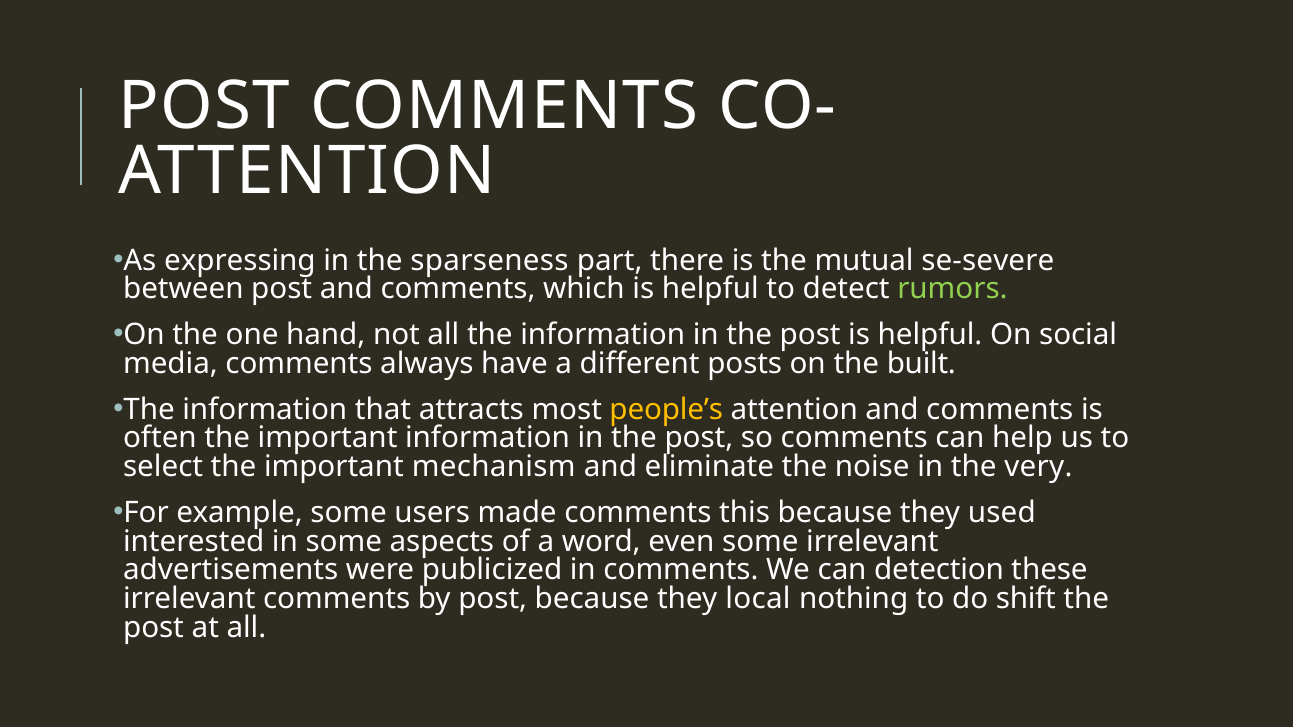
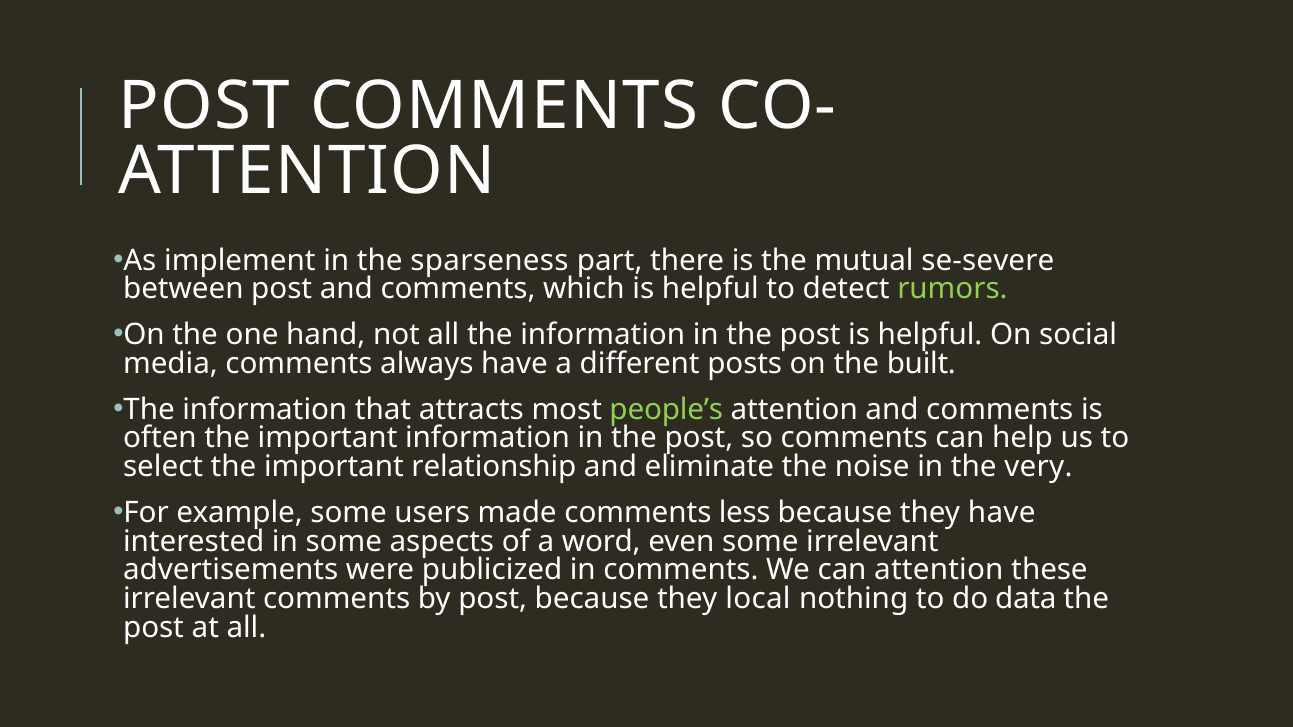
expressing: expressing -> implement
people’s colour: yellow -> light green
mechanism: mechanism -> relationship
this: this -> less
they used: used -> have
can detection: detection -> attention
shift: shift -> data
